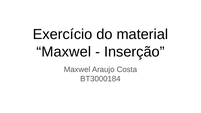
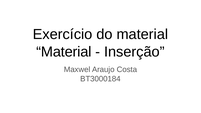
Maxwel at (64, 52): Maxwel -> Material
